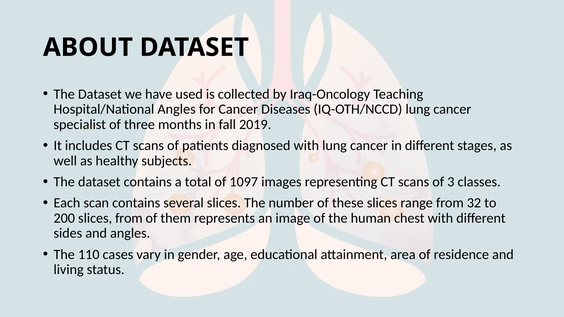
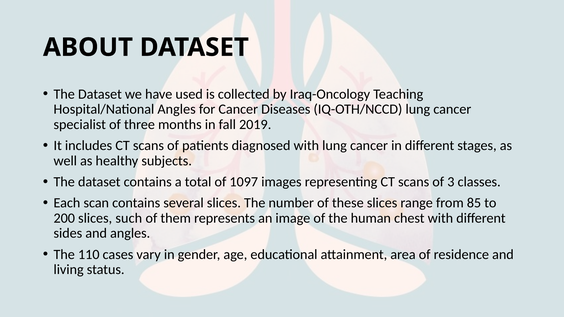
32: 32 -> 85
slices from: from -> such
